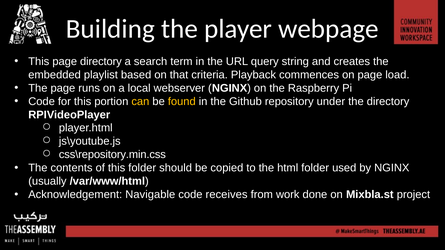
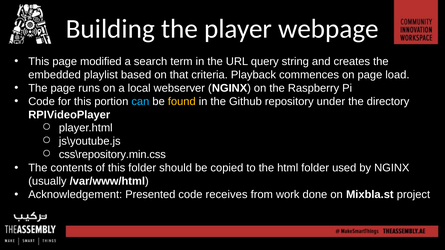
page directory: directory -> modified
can colour: yellow -> light blue
Navigable: Navigable -> Presented
